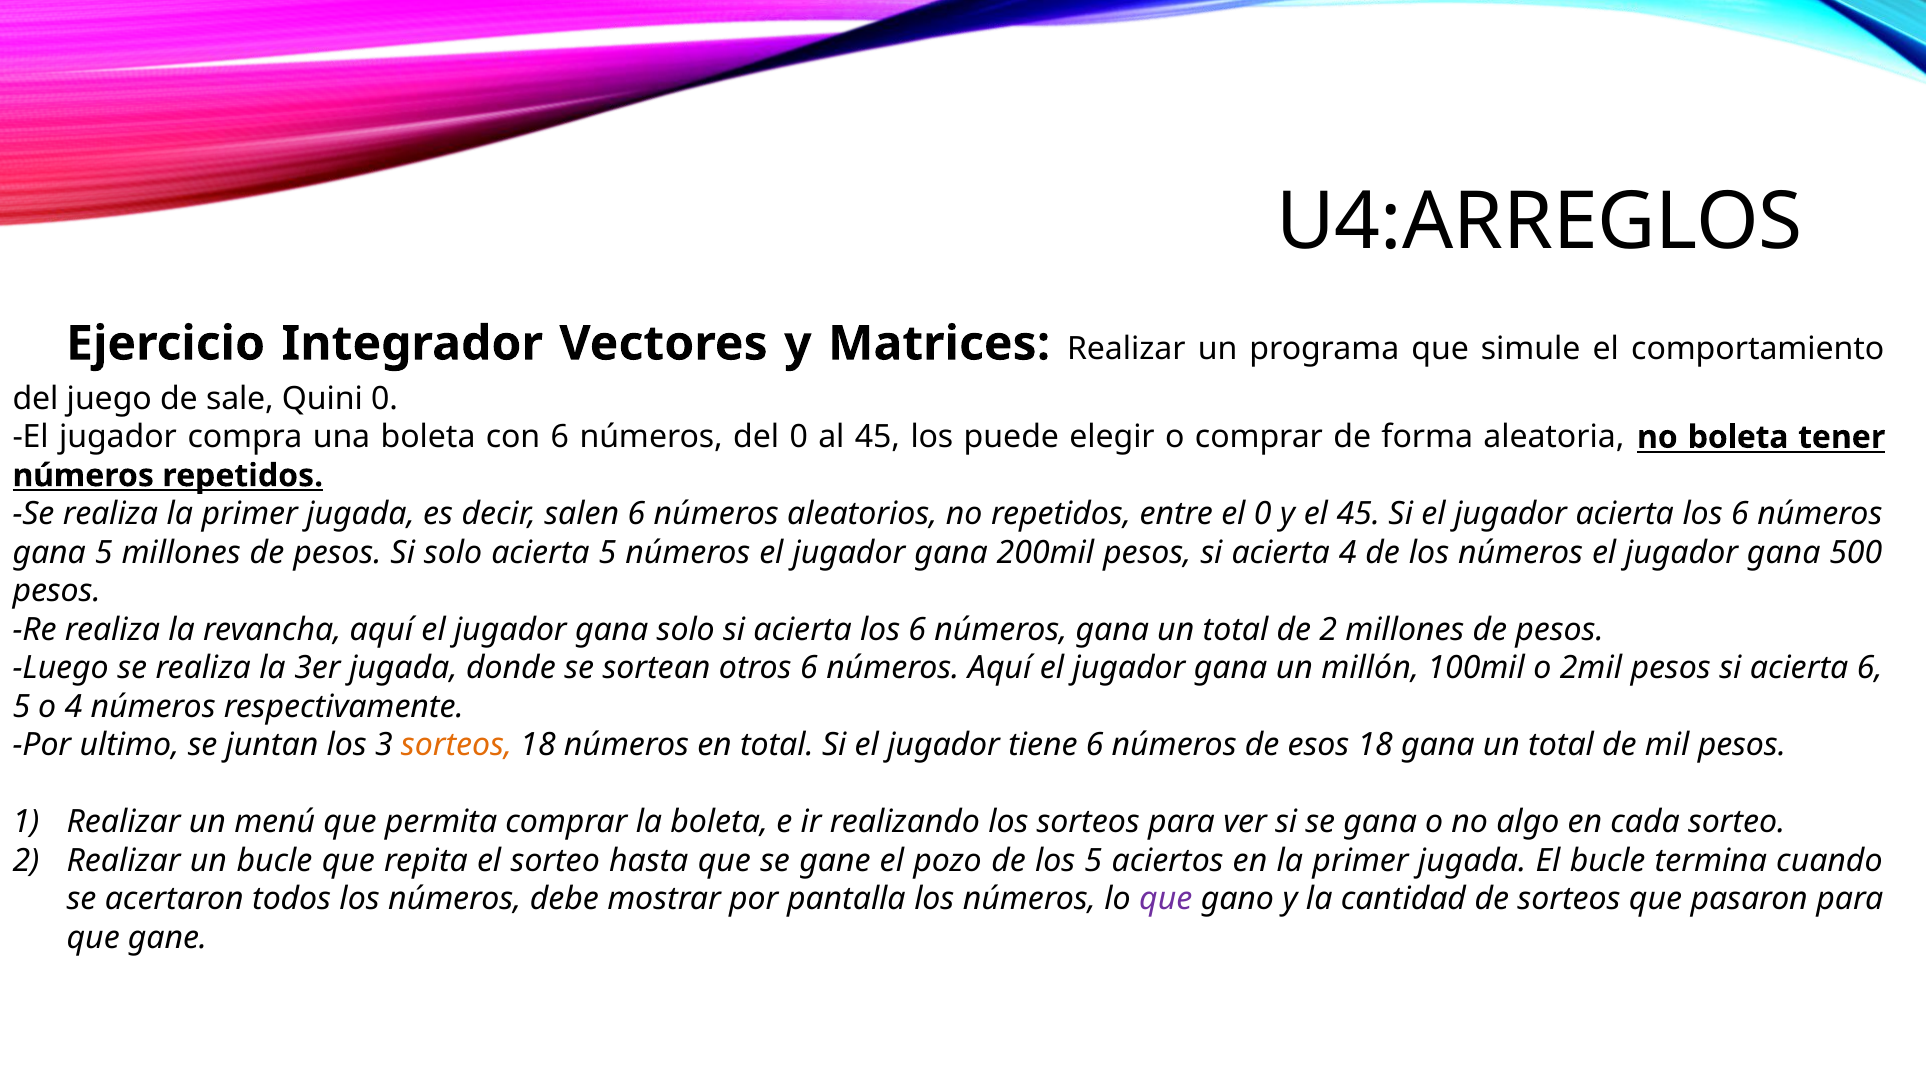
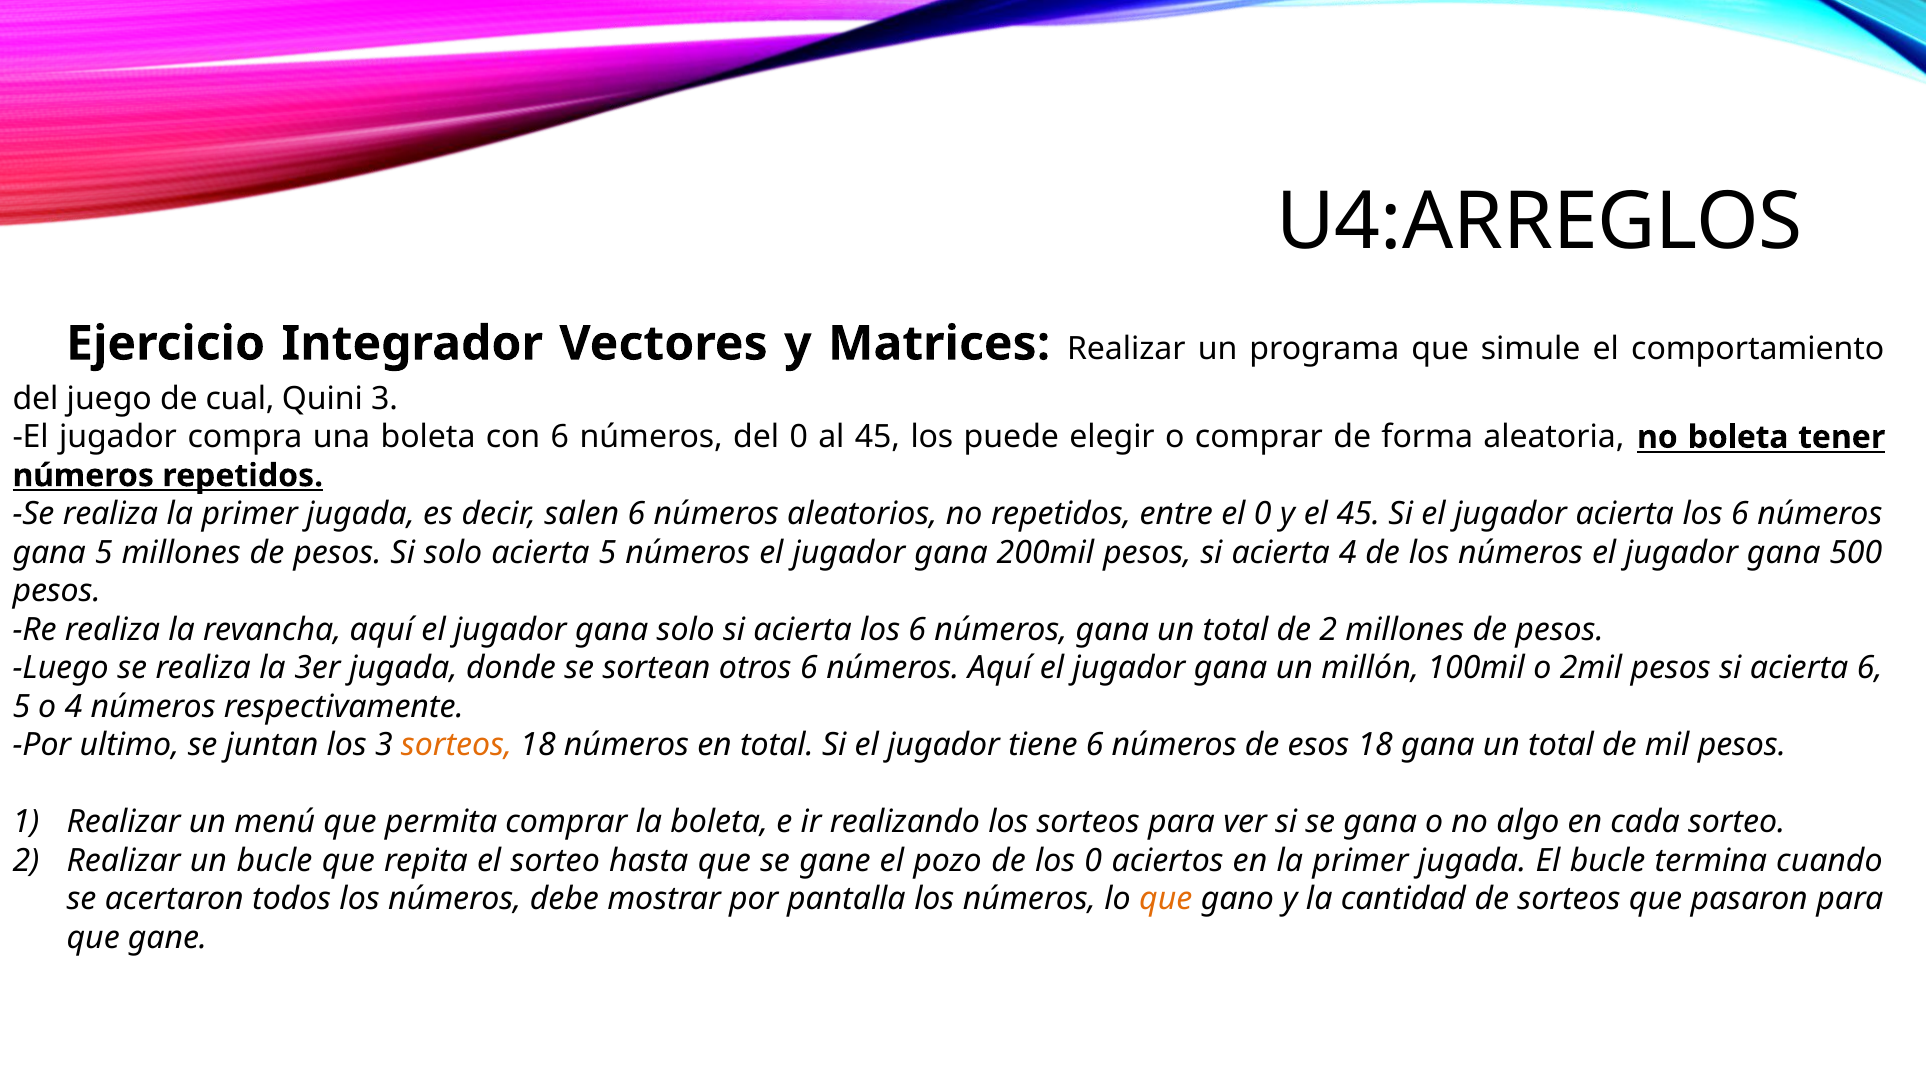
sale: sale -> cual
Quini 0: 0 -> 3
los 5: 5 -> 0
que at (1166, 899) colour: purple -> orange
